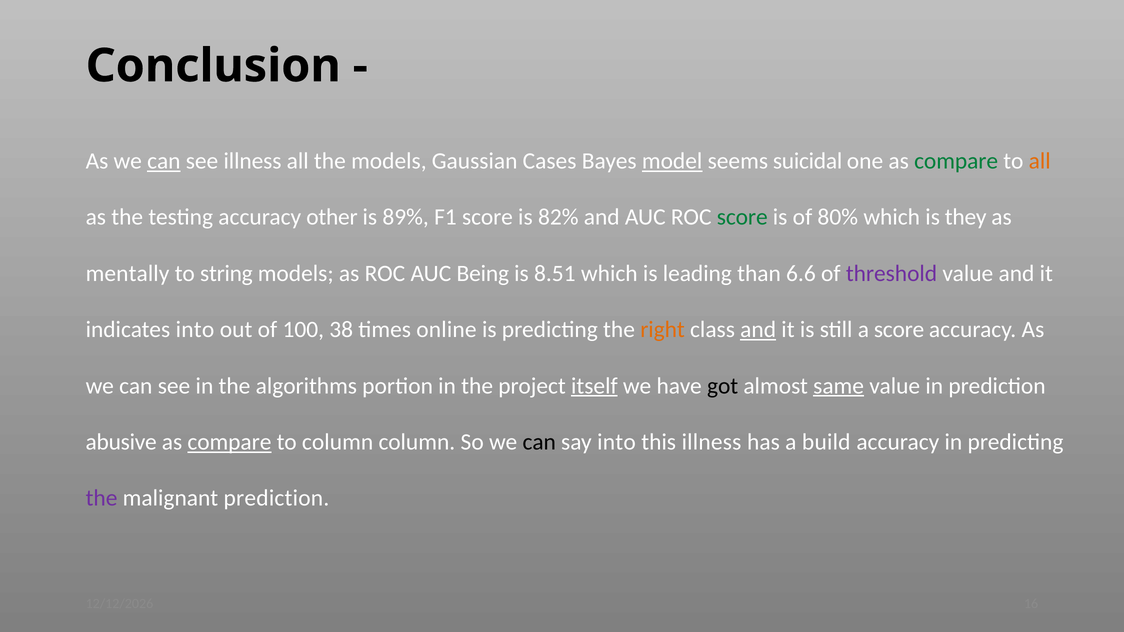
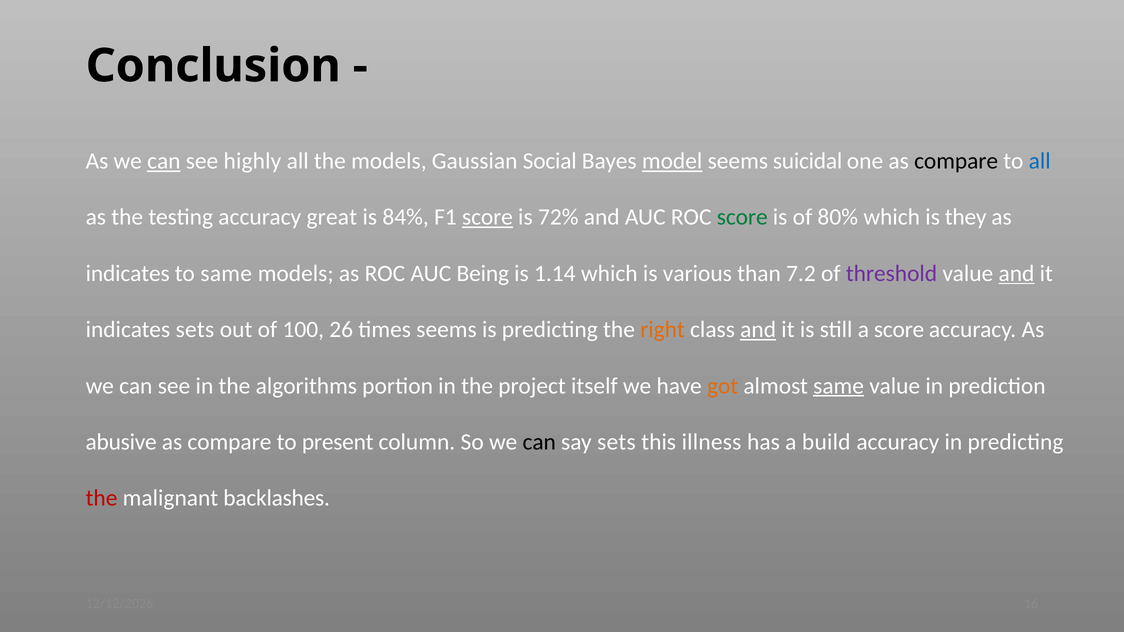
see illness: illness -> highly
Cases: Cases -> Social
compare at (956, 161) colour: green -> black
all at (1040, 161) colour: orange -> blue
other: other -> great
89%: 89% -> 84%
score at (487, 217) underline: none -> present
82%: 82% -> 72%
mentally at (128, 274): mentally -> indicates
to string: string -> same
8.51: 8.51 -> 1.14
leading: leading -> various
6.6: 6.6 -> 7.2
and at (1016, 274) underline: none -> present
indicates into: into -> sets
38: 38 -> 26
times online: online -> seems
itself underline: present -> none
got colour: black -> orange
compare at (229, 442) underline: present -> none
to column: column -> present
say into: into -> sets
the at (102, 498) colour: purple -> red
malignant prediction: prediction -> backlashes
